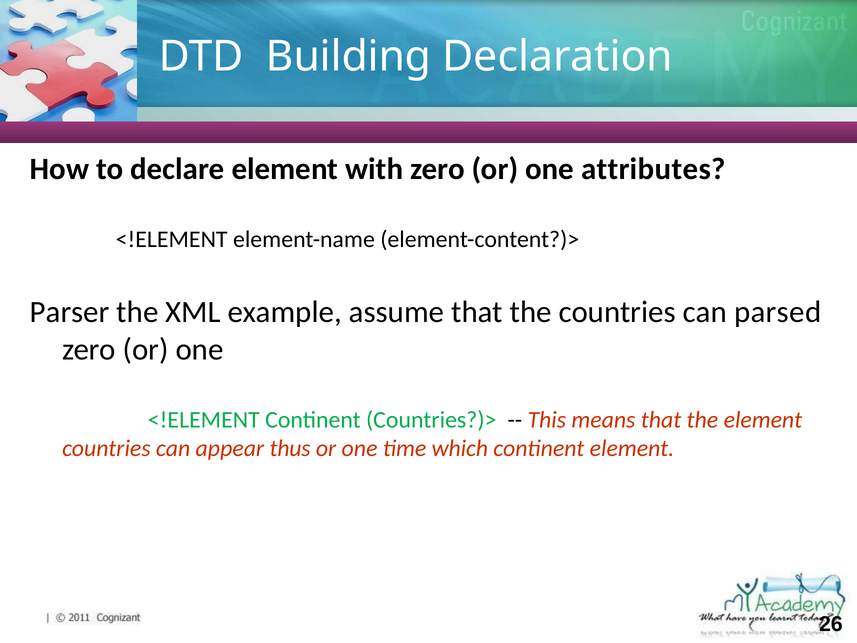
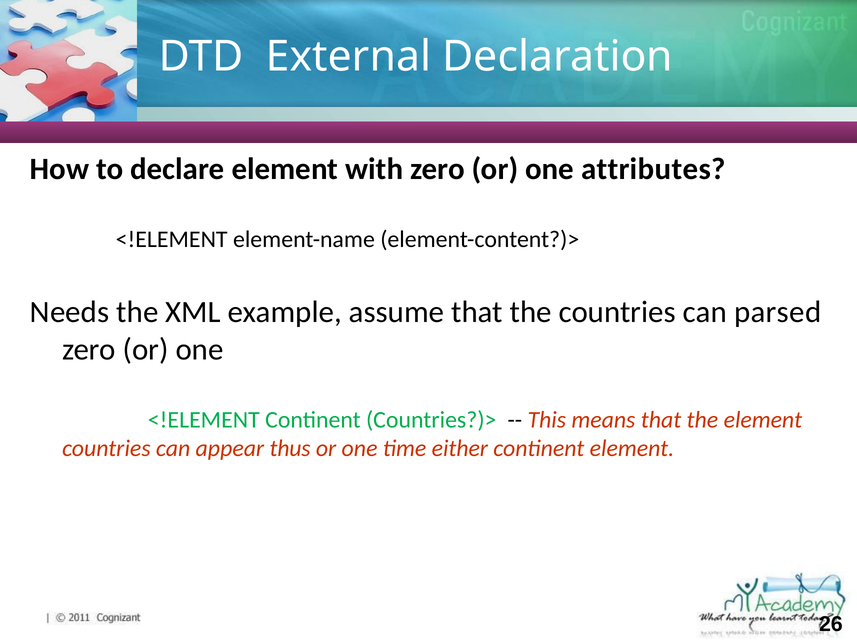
Building: Building -> External
Parser: Parser -> Needs
which: which -> either
